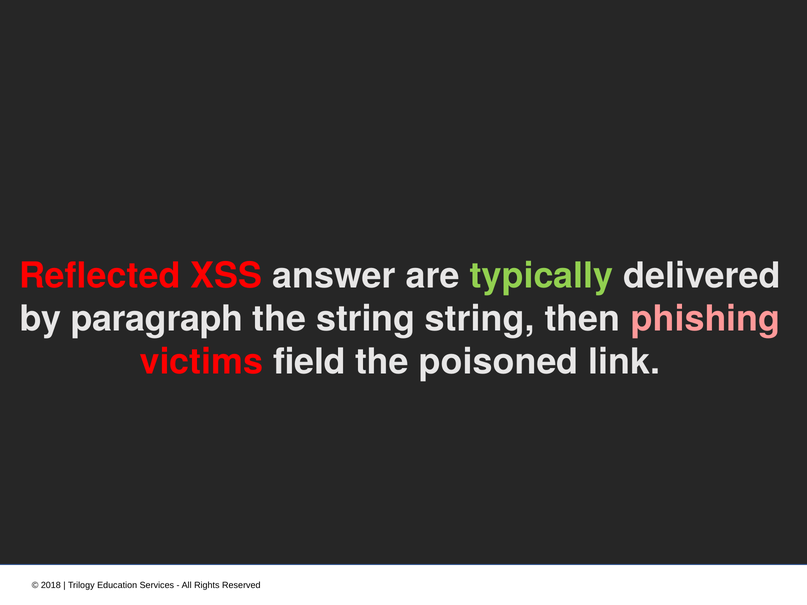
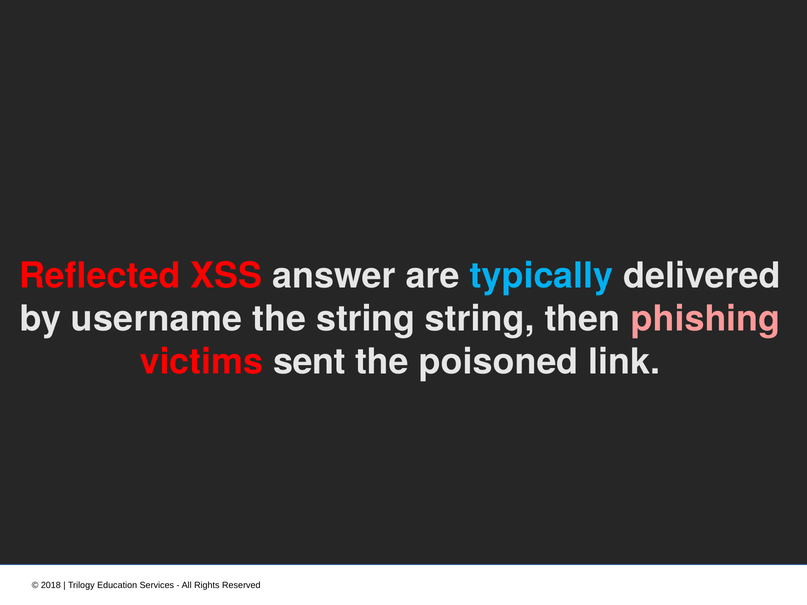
typically colour: light green -> light blue
paragraph: paragraph -> username
field: field -> sent
